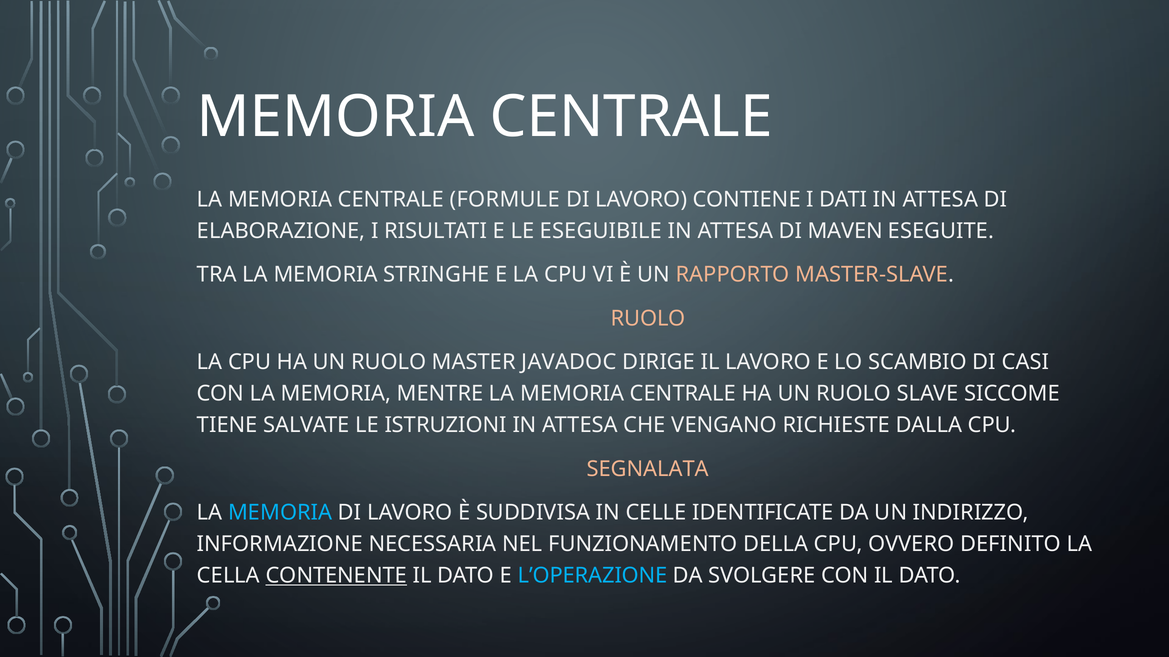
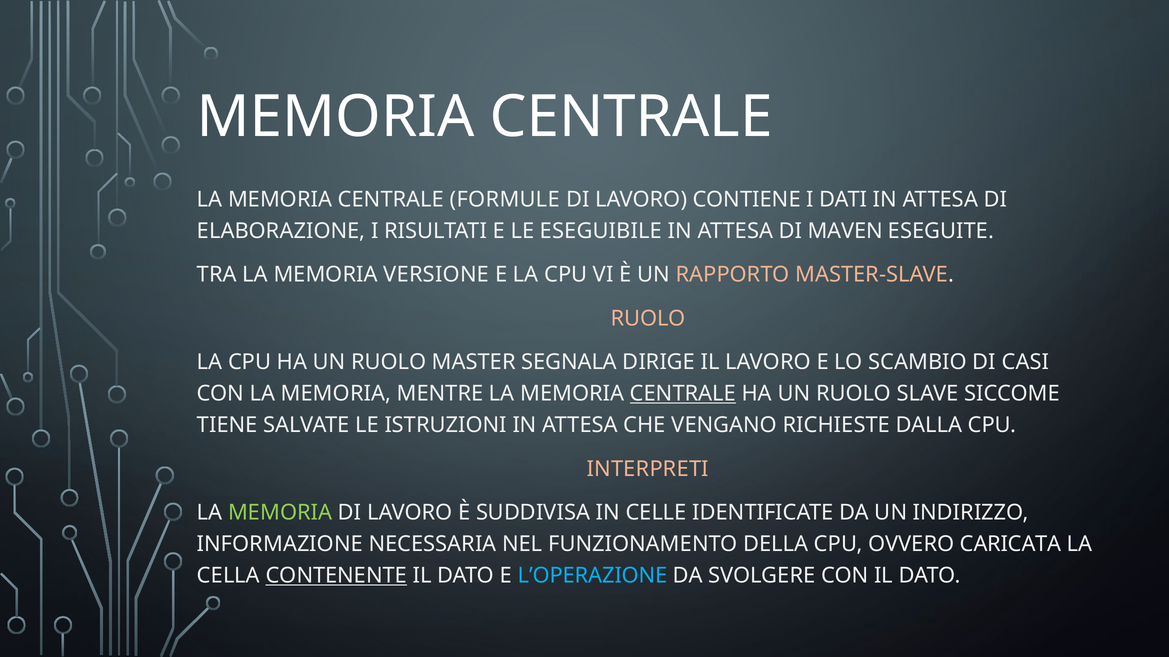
STRINGHE: STRINGHE -> VERSIONE
JAVADOC: JAVADOC -> SEGNALA
CENTRALE at (683, 394) underline: none -> present
SEGNALATA: SEGNALATA -> INTERPRETI
MEMORIA at (280, 513) colour: light blue -> light green
DEFINITO: DEFINITO -> CARICATA
